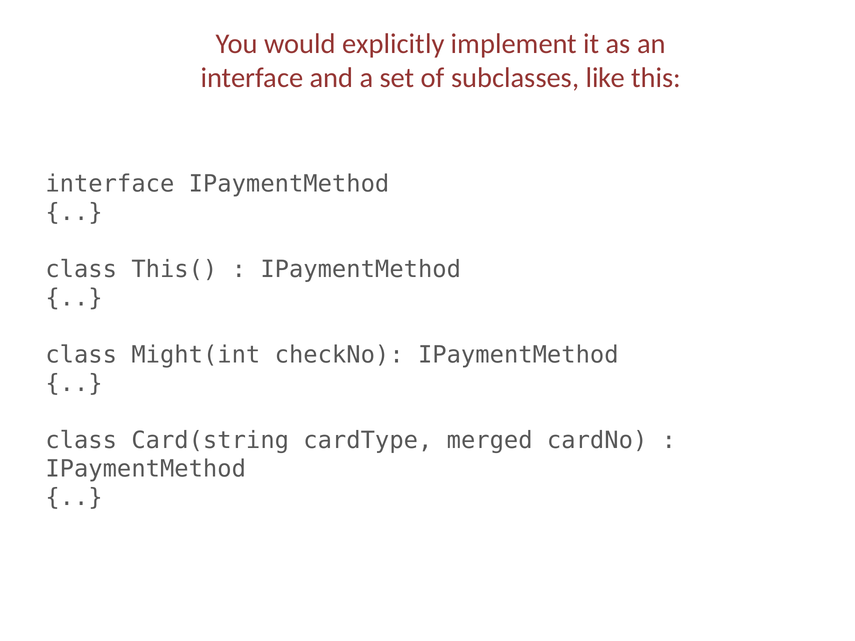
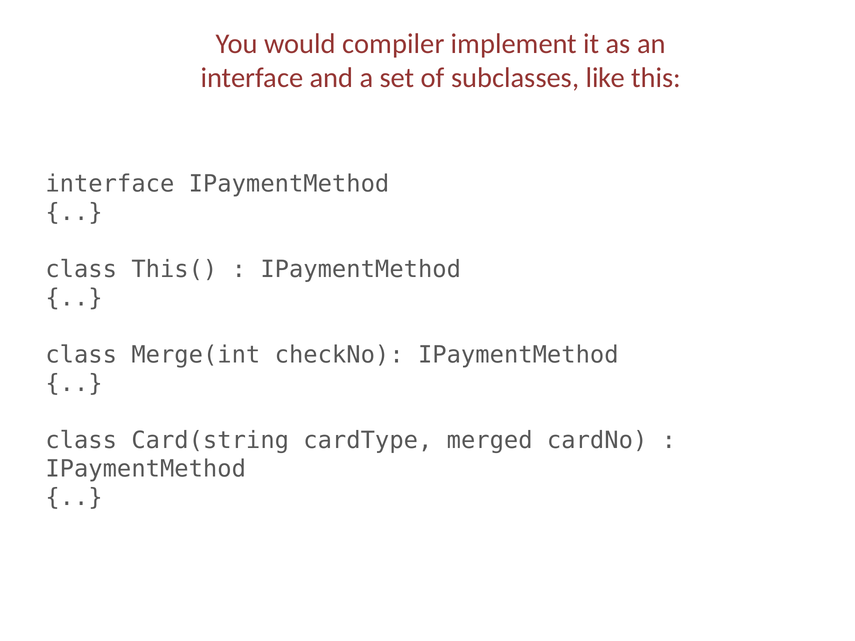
explicitly: explicitly -> compiler
Might(int: Might(int -> Merge(int
